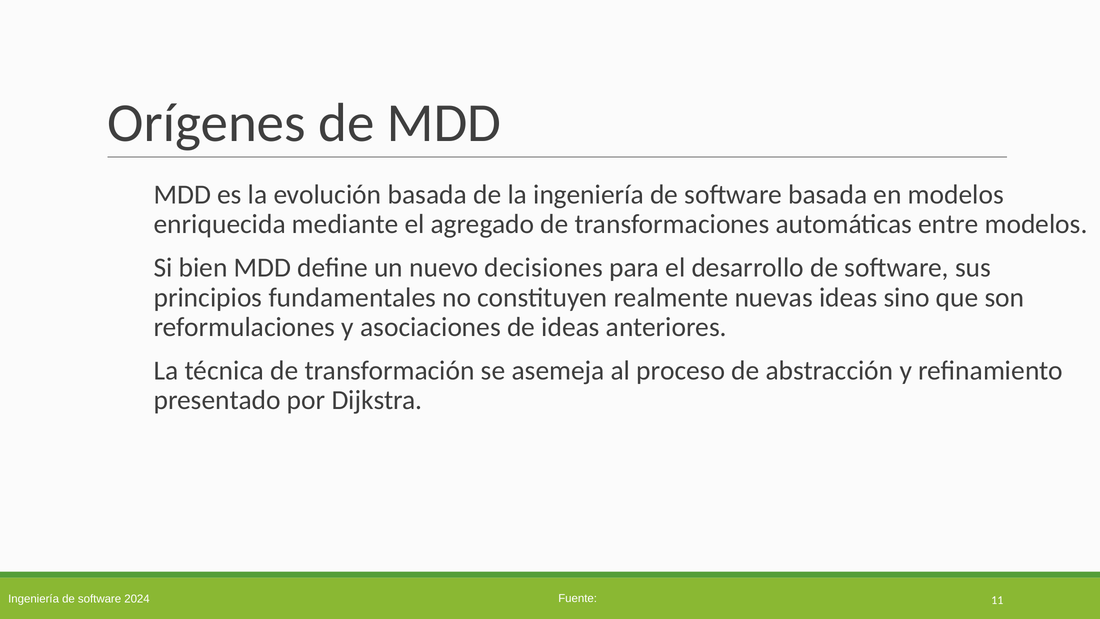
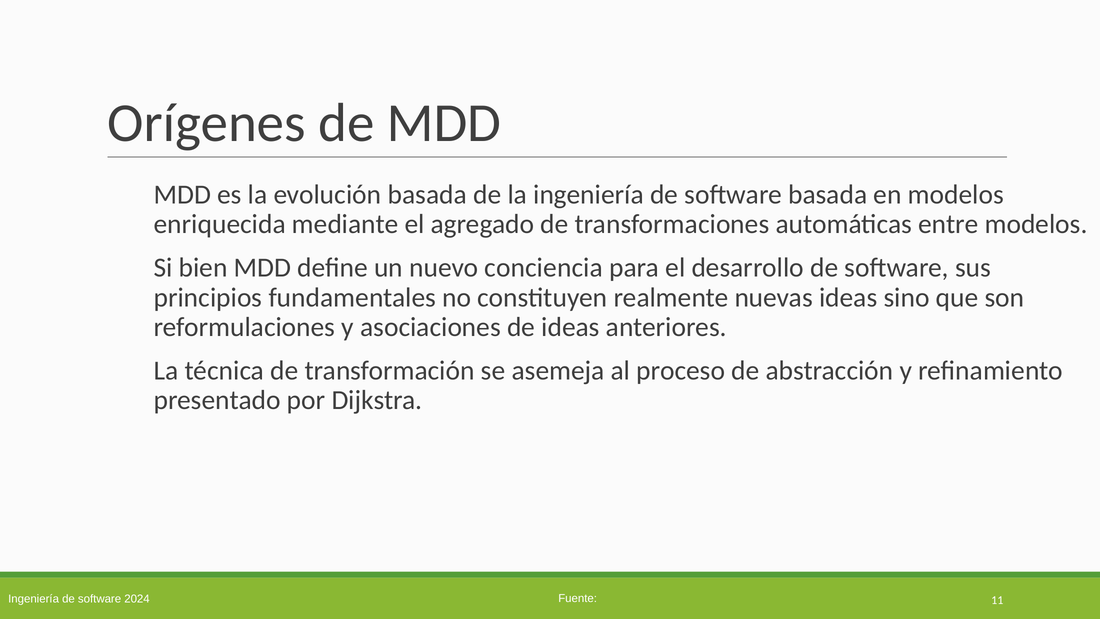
decisiones: decisiones -> conciencia
